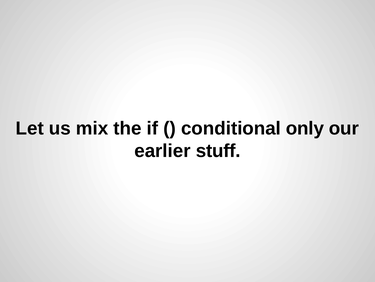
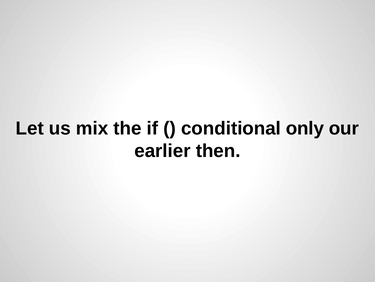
stuff: stuff -> then
